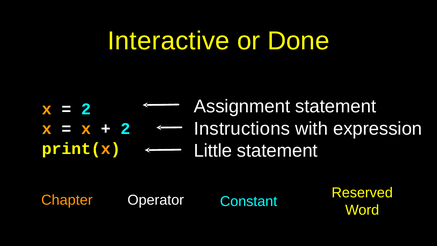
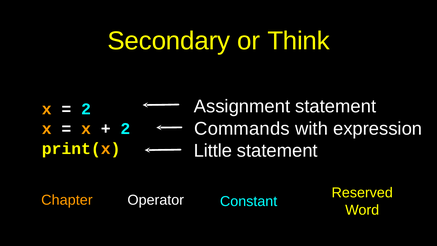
Interactive: Interactive -> Secondary
Done: Done -> Think
Instructions: Instructions -> Commands
